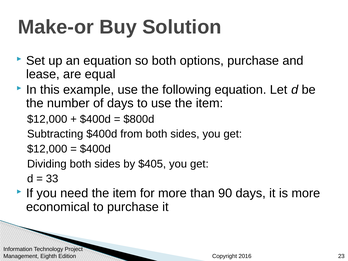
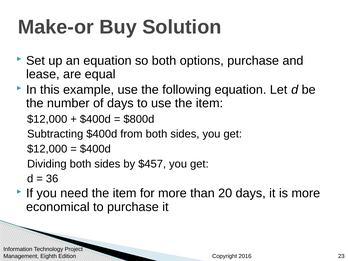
$405: $405 -> $457
33: 33 -> 36
90: 90 -> 20
